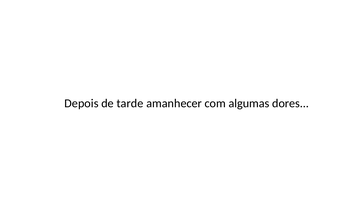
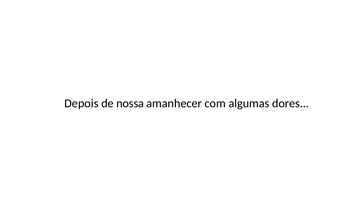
tarde: tarde -> nossa
